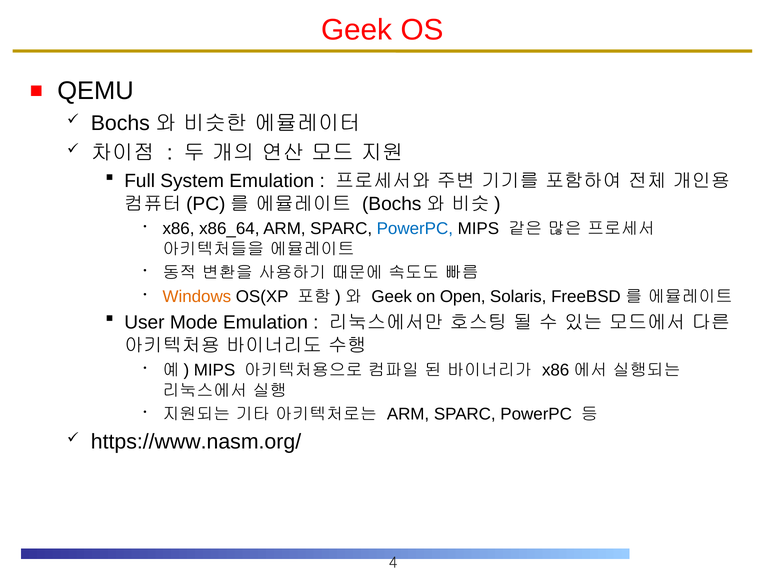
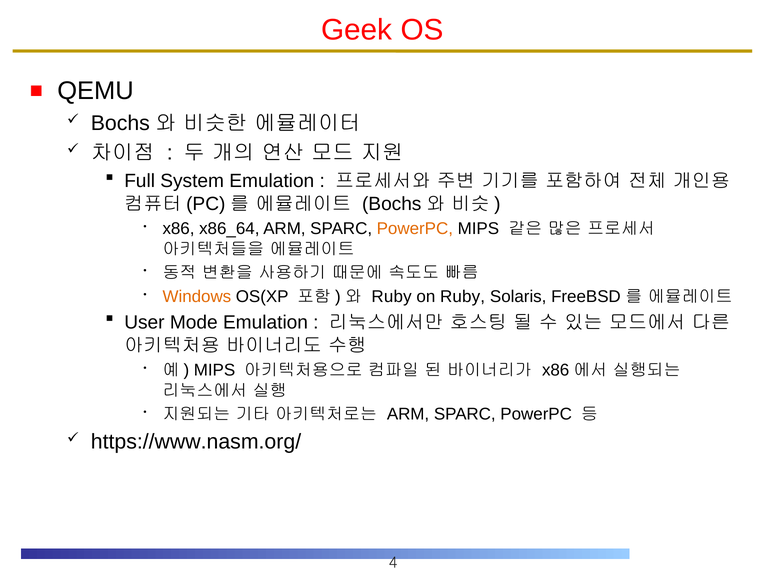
PowerPC at (415, 229) colour: blue -> orange
Geek at (392, 296): Geek -> Ruby
on Open: Open -> Ruby
